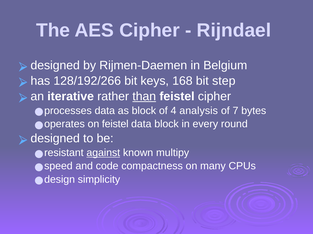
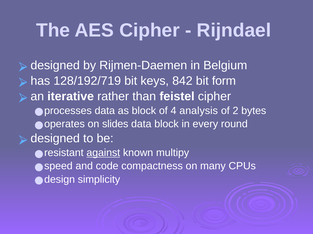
128/192/266: 128/192/266 -> 128/192/719
168: 168 -> 842
step: step -> form
than underline: present -> none
7: 7 -> 2
on feistel: feistel -> slides
